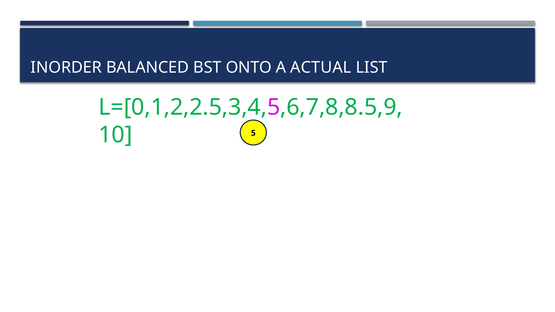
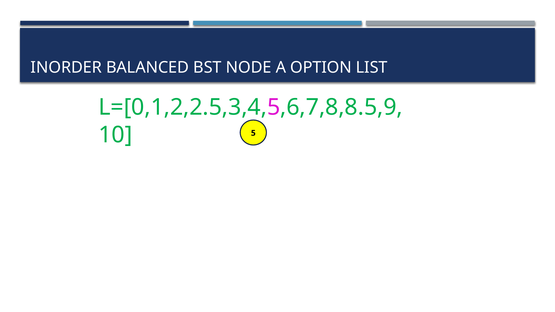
ONTO: ONTO -> NODE
ACTUAL: ACTUAL -> OPTION
